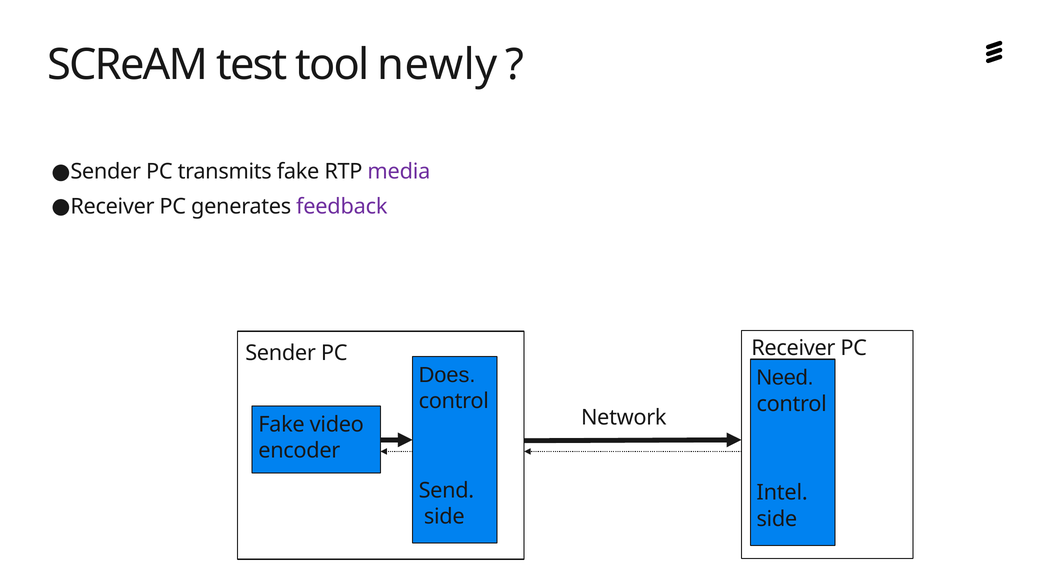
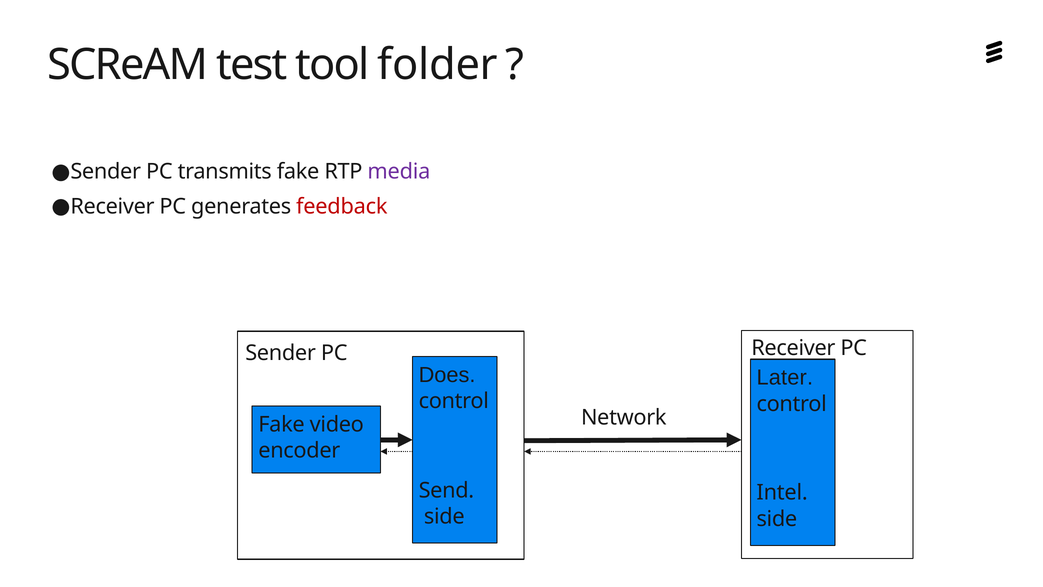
newly: newly -> folder
feedback colour: purple -> red
Need: Need -> Later
